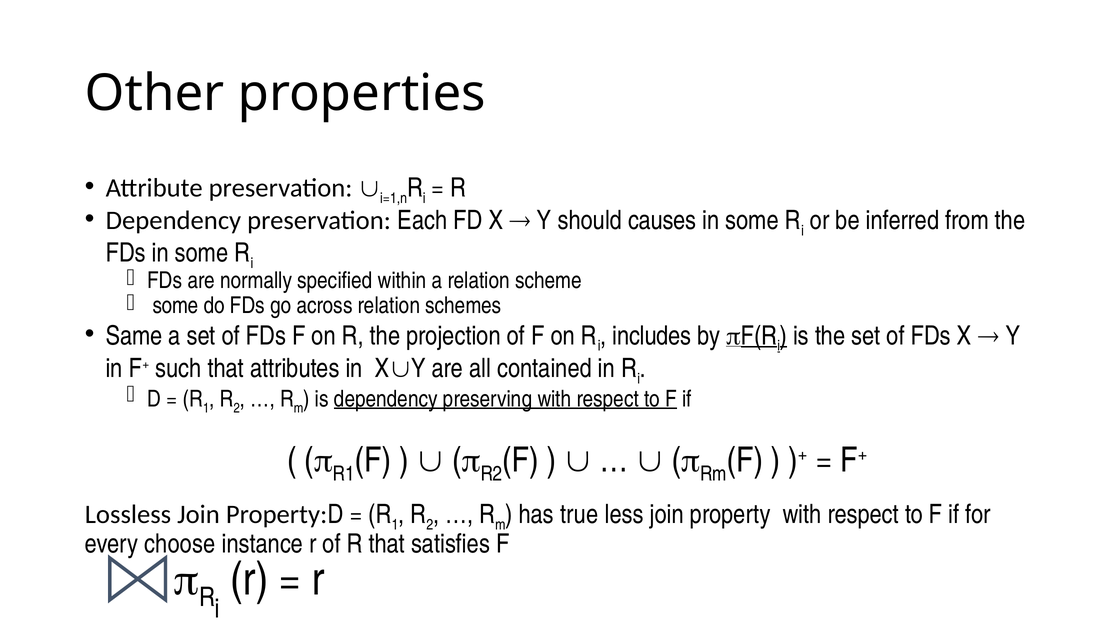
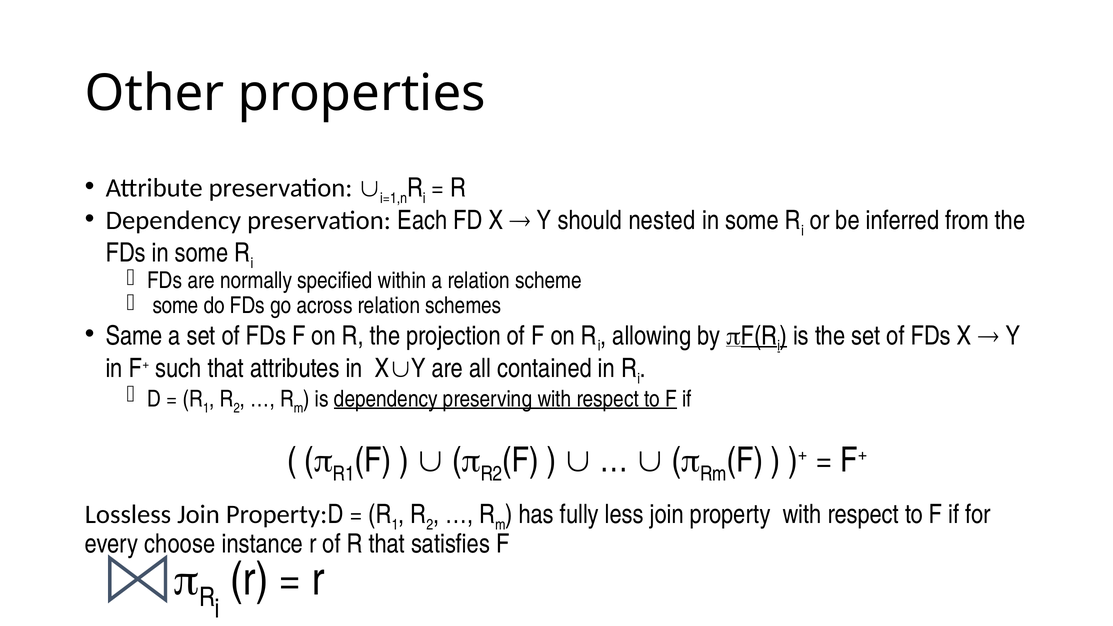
causes: causes -> nested
includes: includes -> allowing
true: true -> fully
